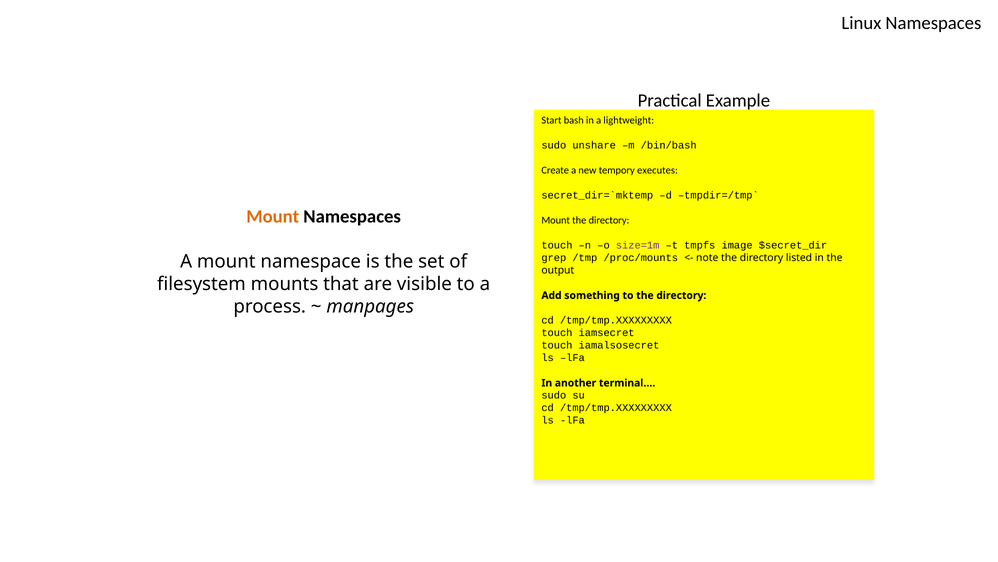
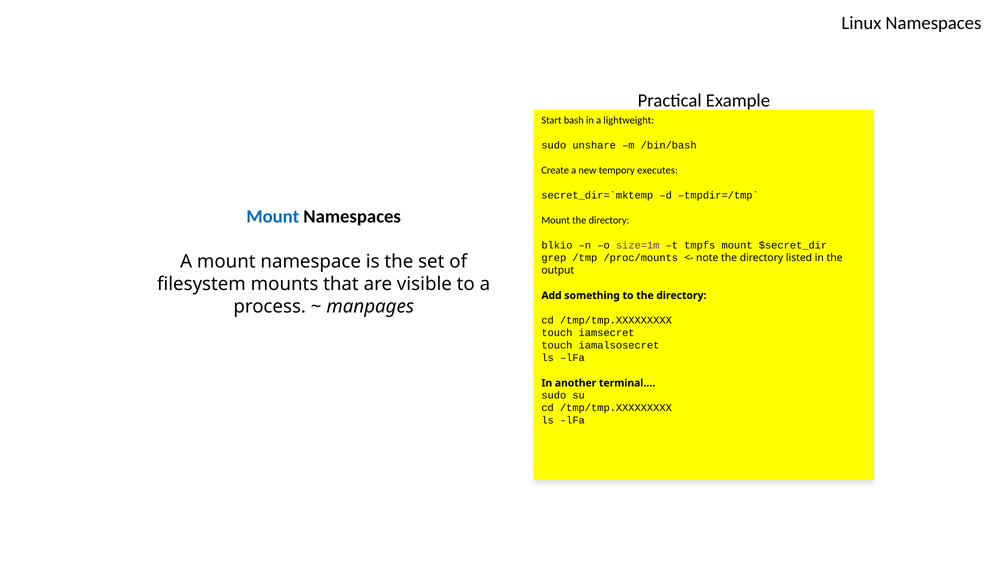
Mount at (273, 216) colour: orange -> blue
touch at (557, 245): touch -> blkio
tmpfs image: image -> mount
